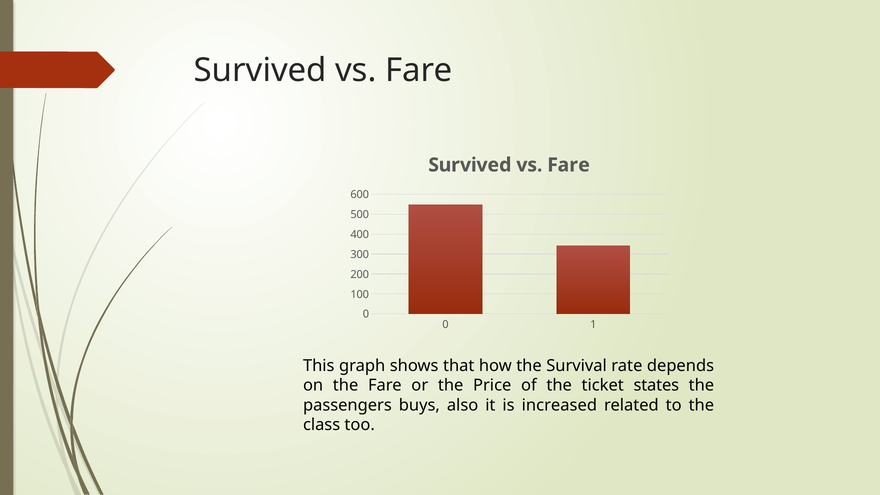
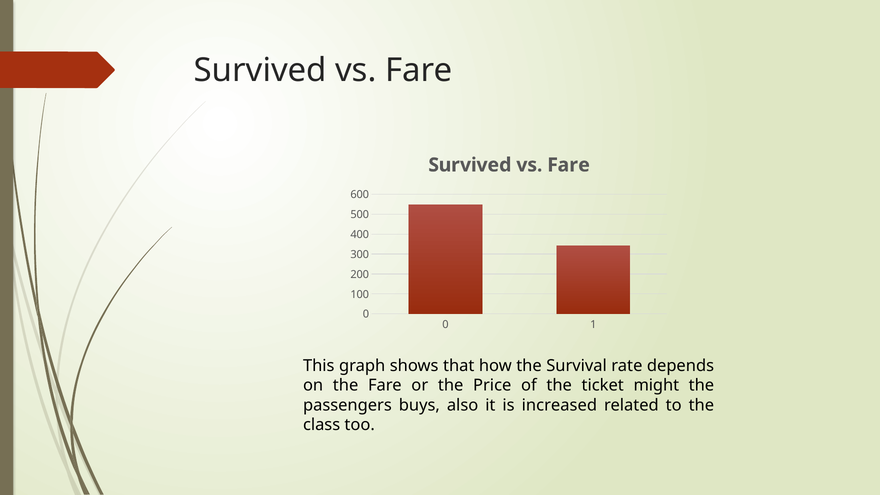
states: states -> might
